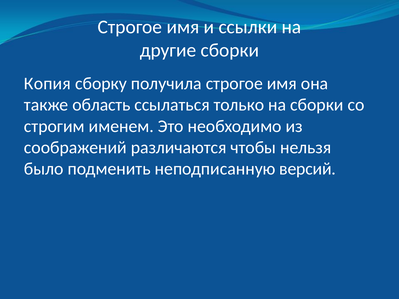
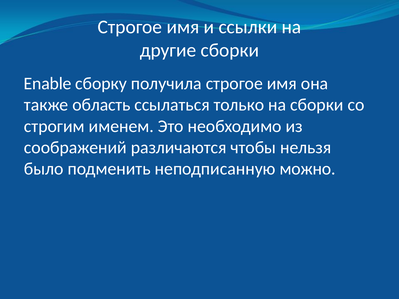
Копия: Копия -> Enable
версий: версий -> можно
